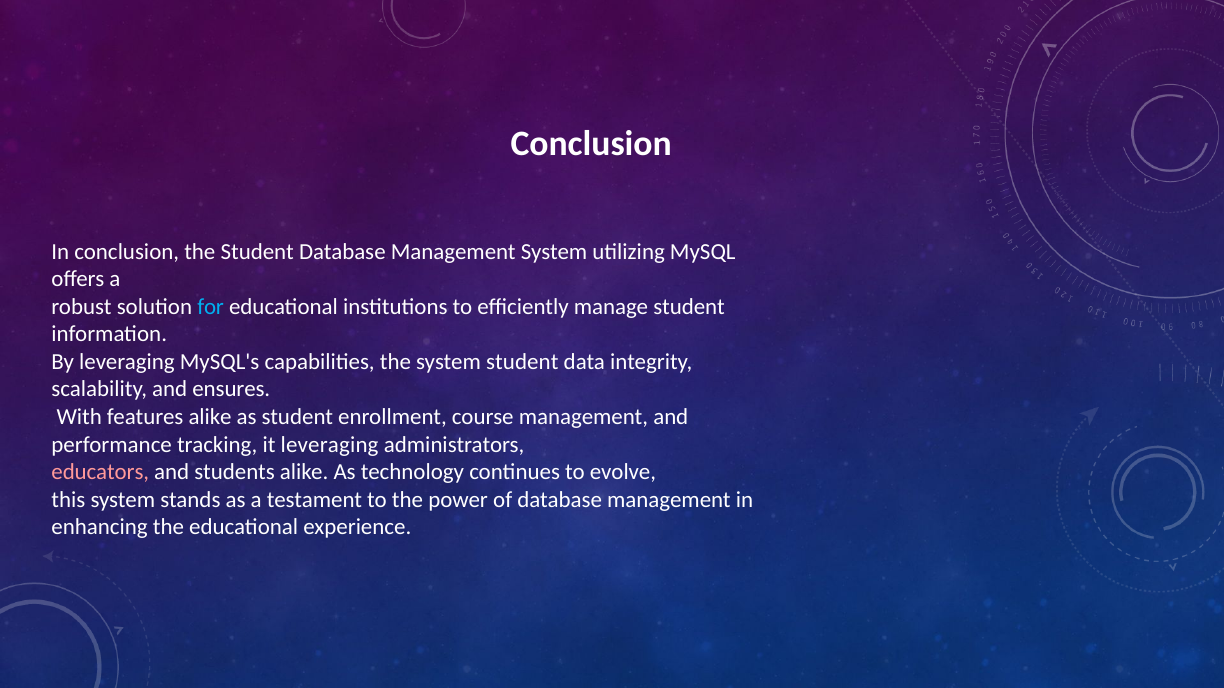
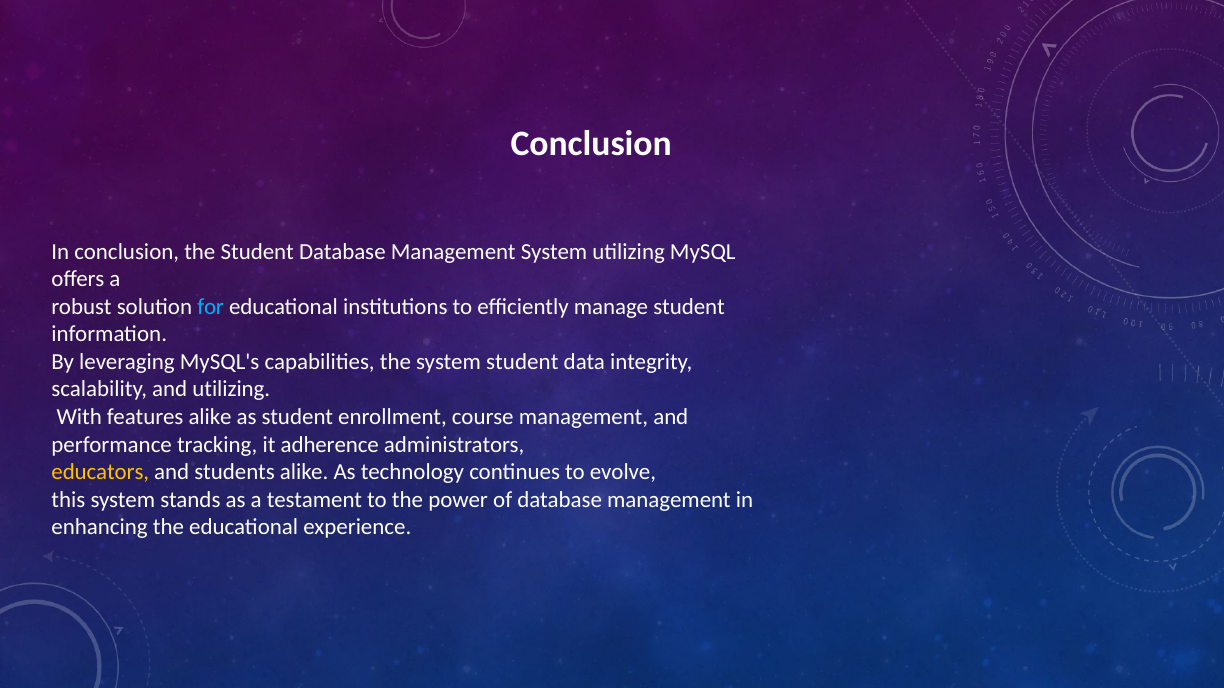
and ensures: ensures -> utilizing
it leveraging: leveraging -> adherence
educators colour: pink -> yellow
